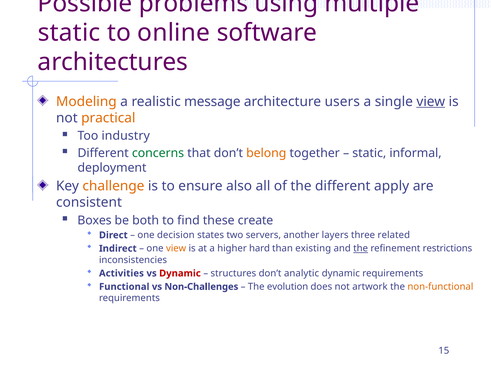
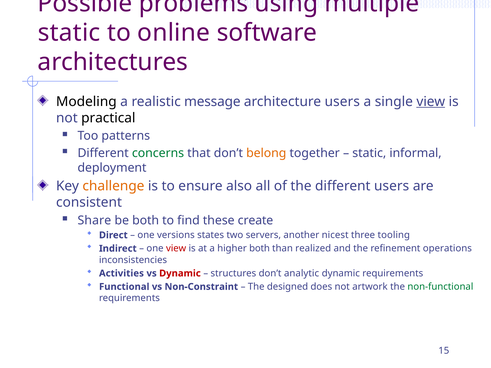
Modeling colour: orange -> black
practical colour: orange -> black
industry: industry -> patterns
different apply: apply -> users
Boxes: Boxes -> Share
decision: decision -> versions
layers: layers -> nicest
related: related -> tooling
view at (176, 249) colour: orange -> red
higher hard: hard -> both
existing: existing -> realized
the at (361, 249) underline: present -> none
restrictions: restrictions -> operations
Non-Challenges: Non-Challenges -> Non-Constraint
evolution: evolution -> designed
non-functional colour: orange -> green
